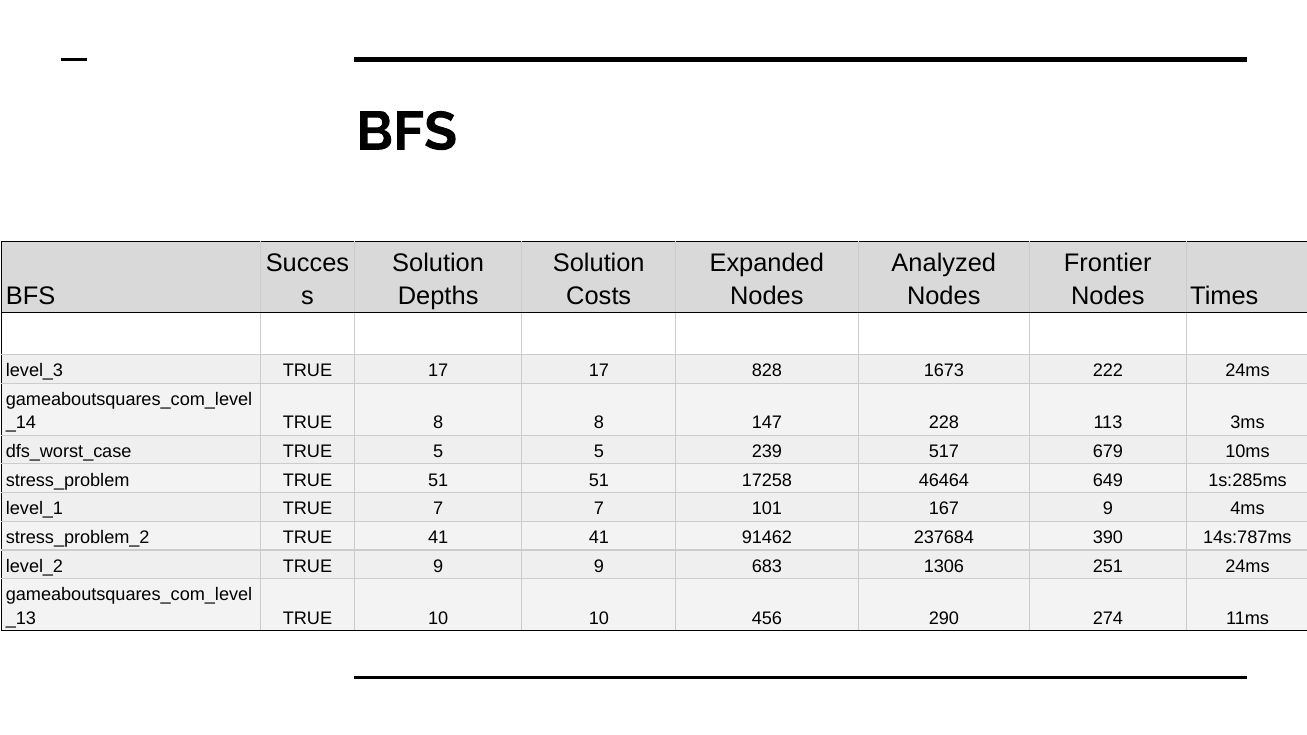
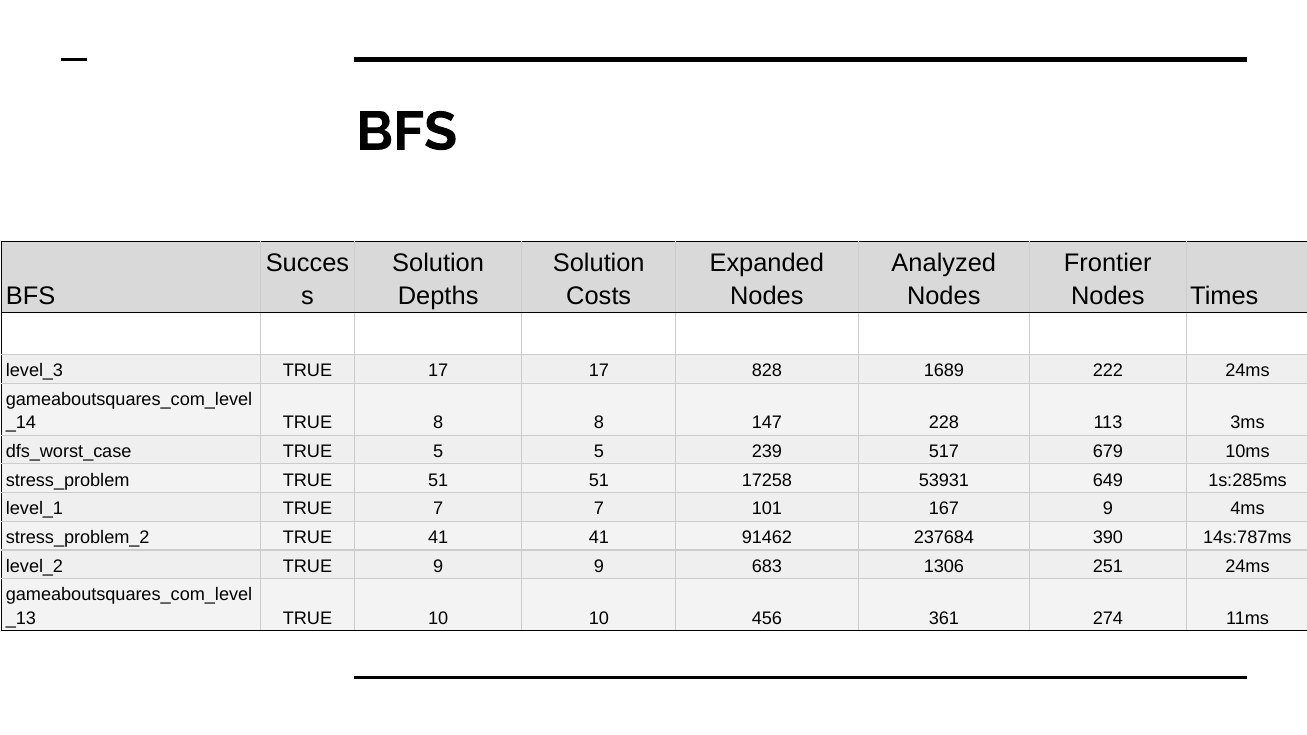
1673: 1673 -> 1689
46464: 46464 -> 53931
290: 290 -> 361
